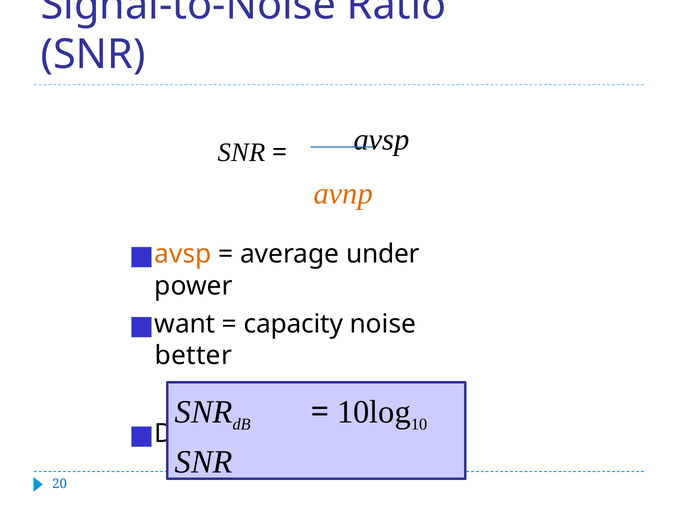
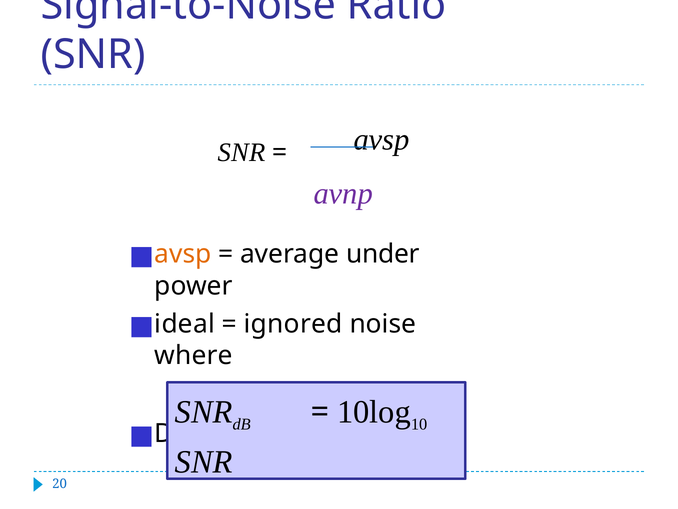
avnp colour: orange -> purple
want: want -> ideal
capacity: capacity -> ignored
better: better -> where
